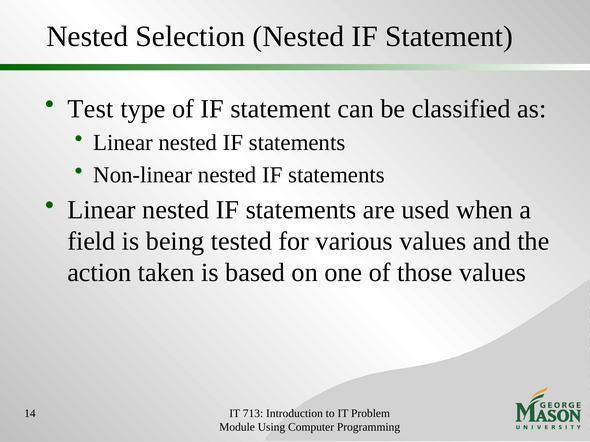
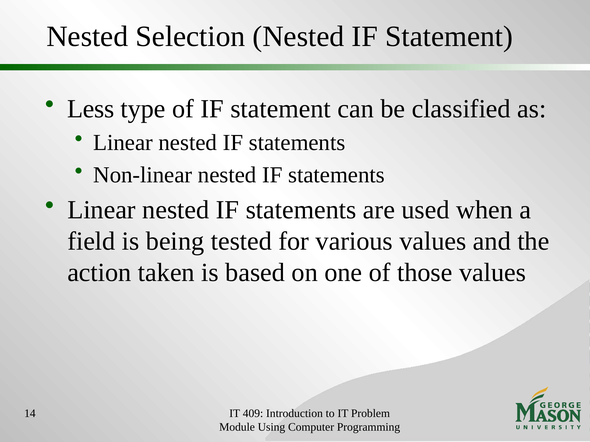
Test: Test -> Less
713: 713 -> 409
